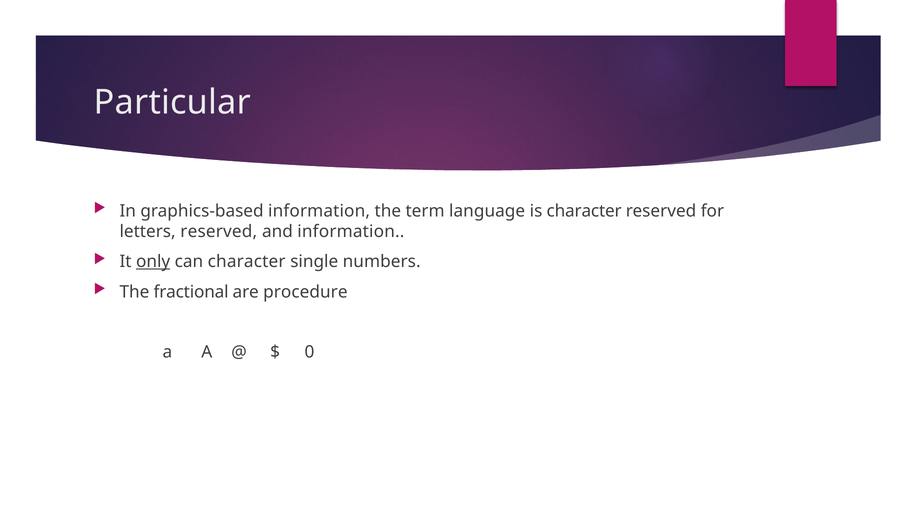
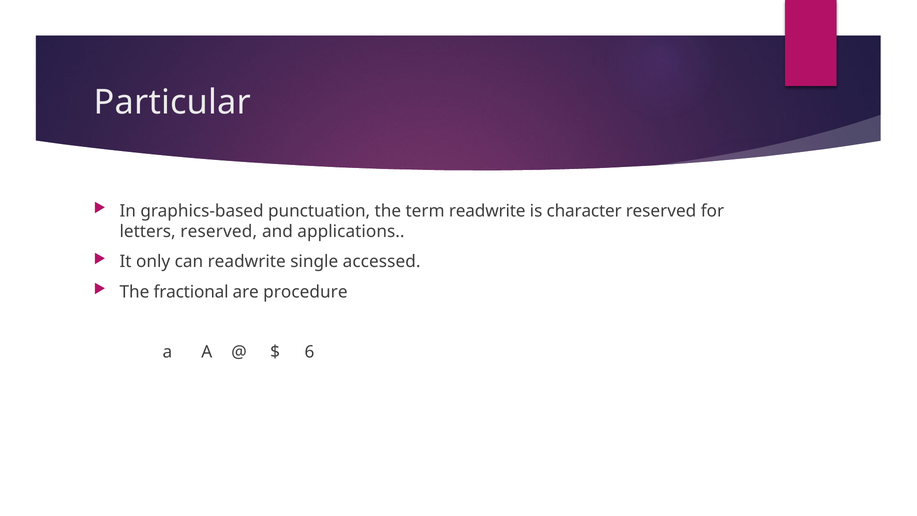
graphics-based information: information -> punctuation
term language: language -> readwrite
and information: information -> applications
only underline: present -> none
can character: character -> readwrite
numbers: numbers -> accessed
0: 0 -> 6
